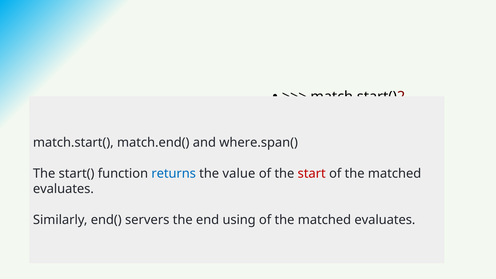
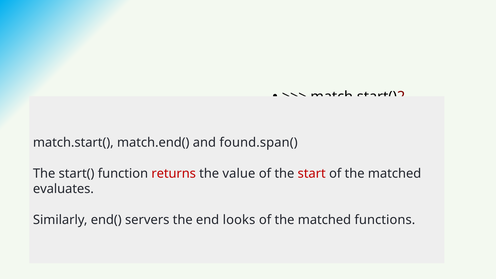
where.span(: where.span( -> found.span(
returns colour: blue -> red
using: using -> looks
evaluates at (385, 220): evaluates -> functions
